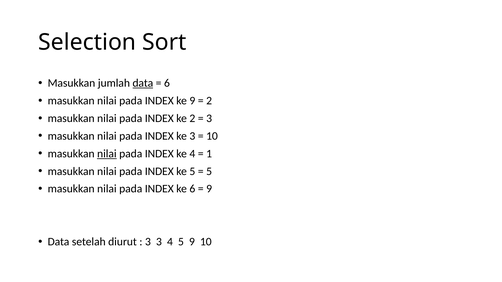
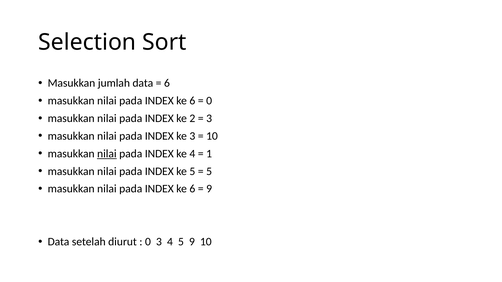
data at (143, 83) underline: present -> none
9 at (192, 101): 9 -> 6
2 at (209, 101): 2 -> 0
3 at (148, 242): 3 -> 0
